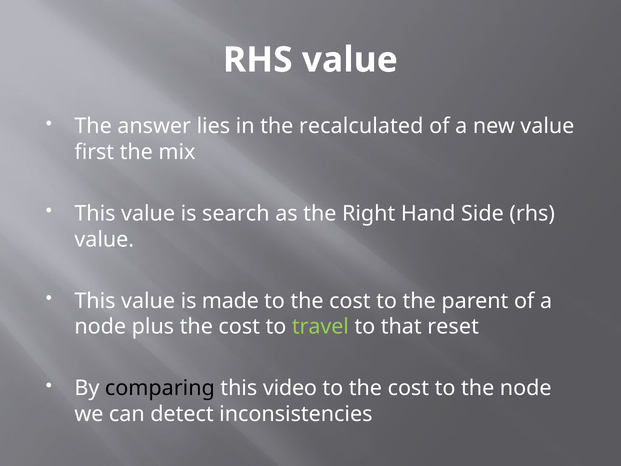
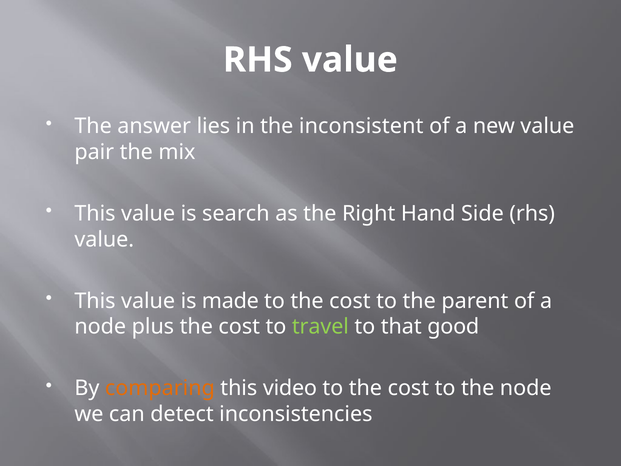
recalculated: recalculated -> inconsistent
first: first -> pair
reset: reset -> good
comparing colour: black -> orange
